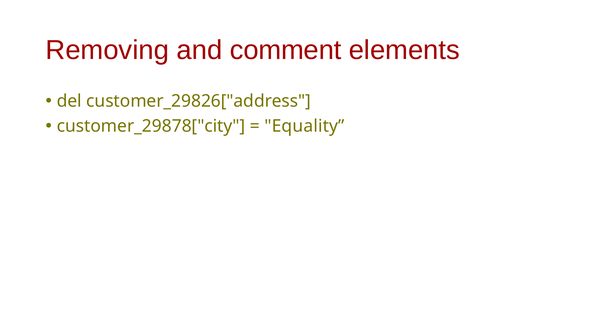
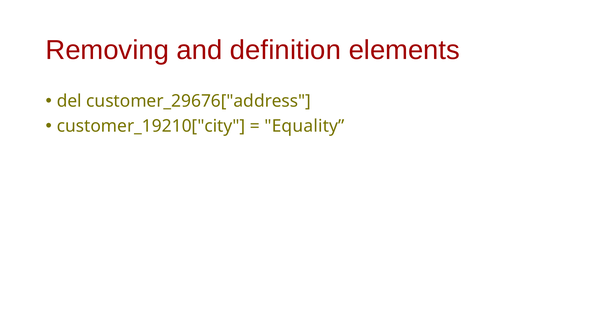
comment: comment -> definition
customer_29826["address: customer_29826["address -> customer_29676["address
customer_29878["city: customer_29878["city -> customer_19210["city
